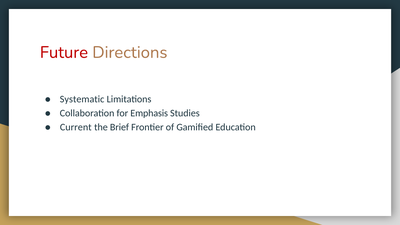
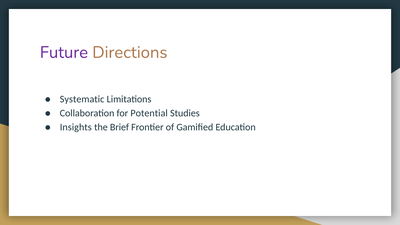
Future colour: red -> purple
Emphasis: Emphasis -> Potential
Current: Current -> Insights
